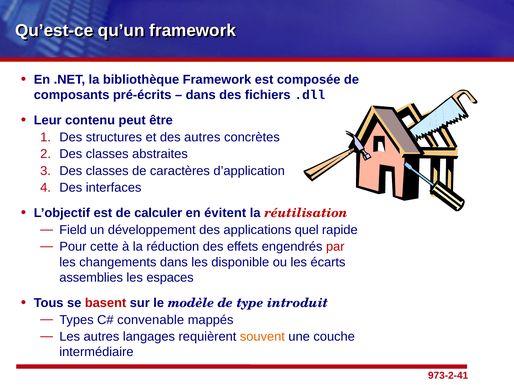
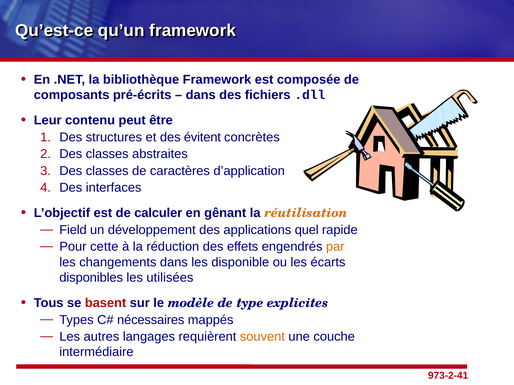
des autres: autres -> évitent
évitent: évitent -> gênant
réutilisation colour: red -> orange
par colour: red -> orange
assemblies: assemblies -> disponibles
espaces: espaces -> utilisées
introduit: introduit -> explicites
convenable: convenable -> nécessaires
